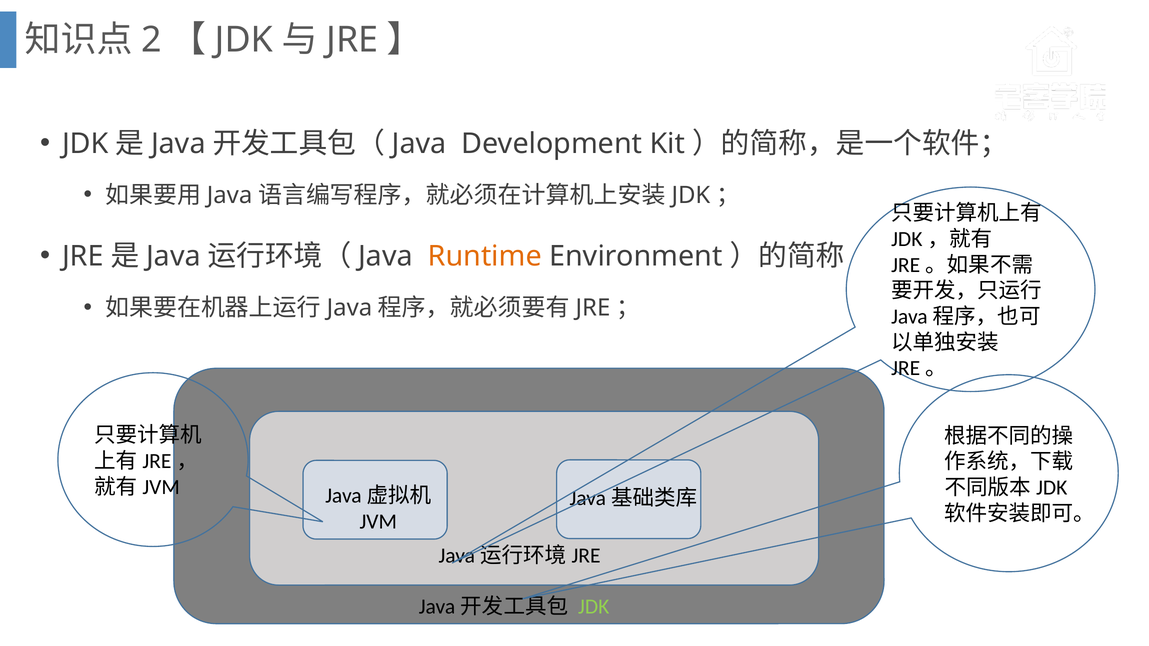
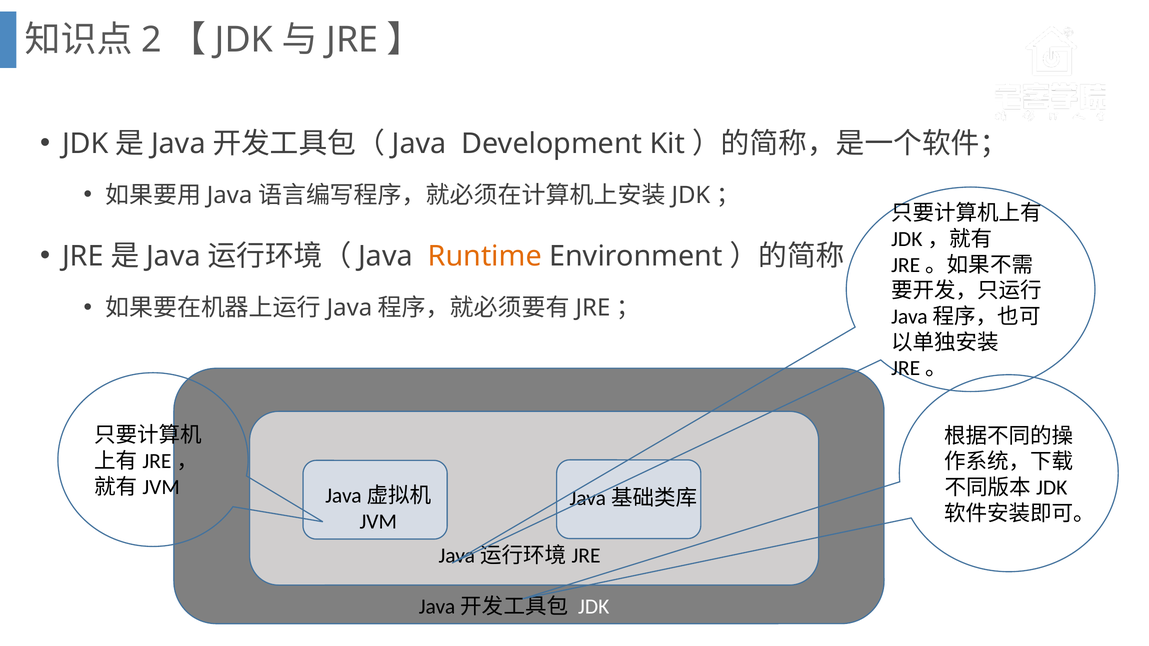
JDK at (594, 607) colour: light green -> white
